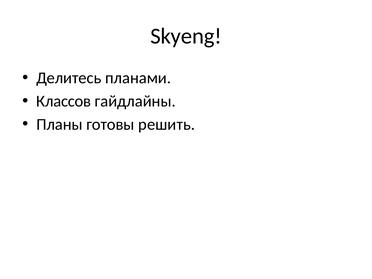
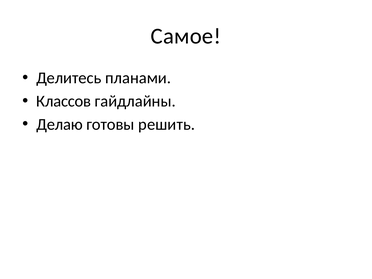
Skyeng: Skyeng -> Самое
Планы: Планы -> Делаю
